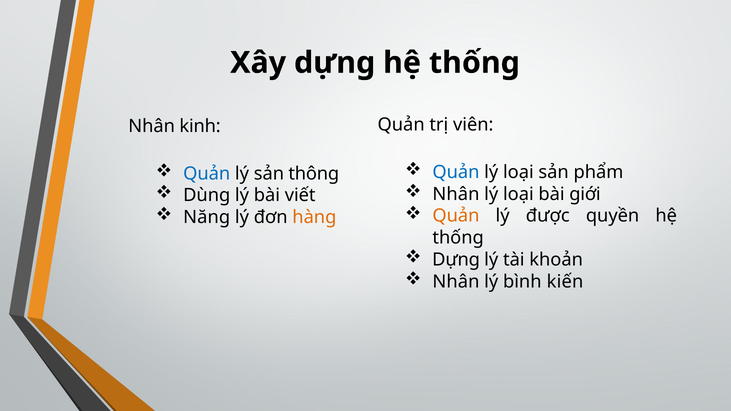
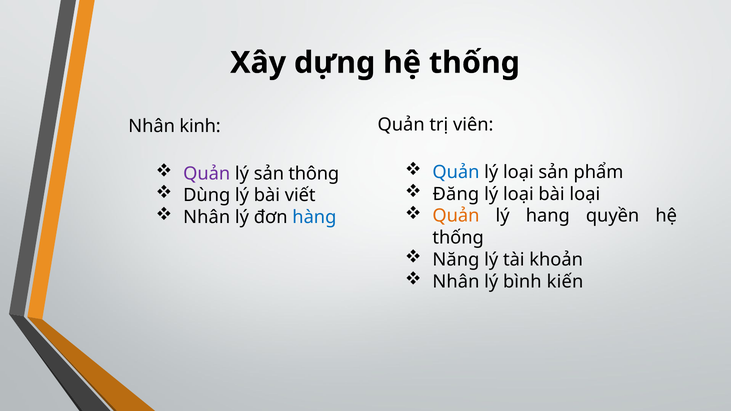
Quản at (207, 174) colour: blue -> purple
Nhân at (456, 194): Nhân -> Đăng
bài giới: giới -> loại
được: được -> hang
Năng at (207, 217): Năng -> Nhân
hàng colour: orange -> blue
Dựng at (456, 260): Dựng -> Năng
